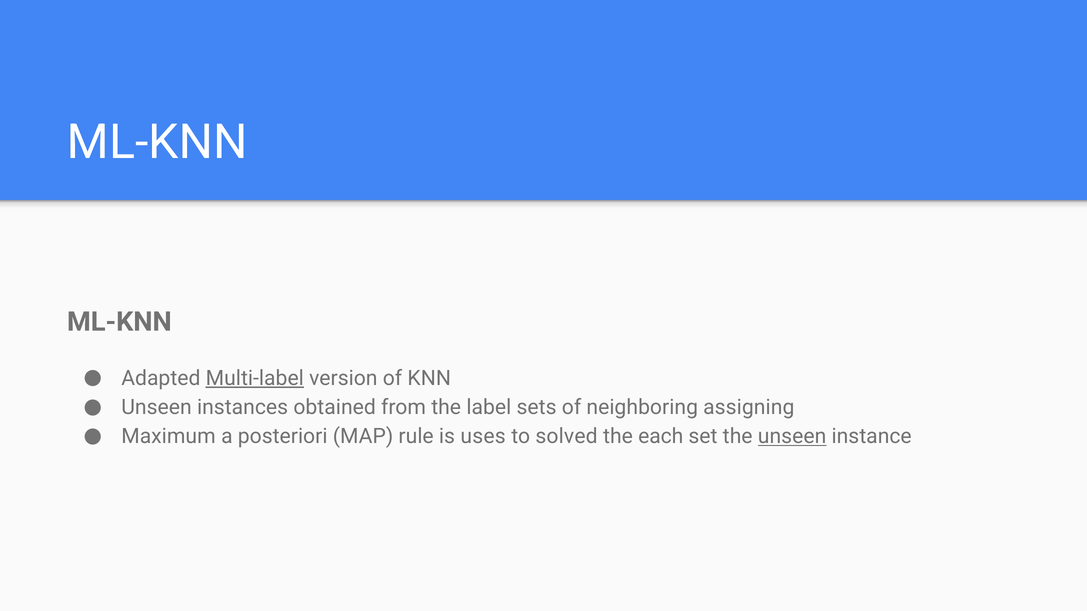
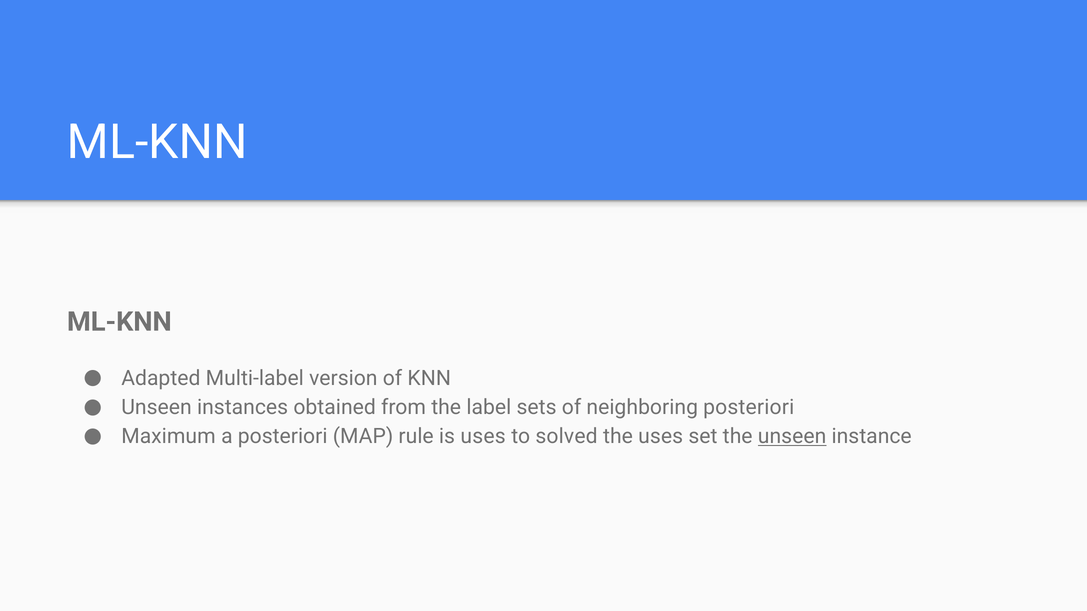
Multi-label underline: present -> none
neighboring assigning: assigning -> posteriori
the each: each -> uses
